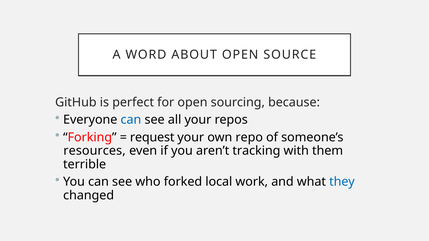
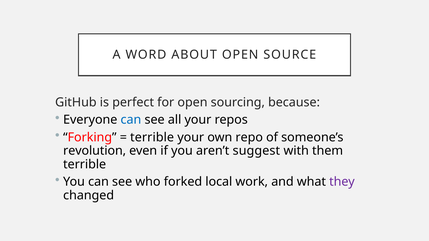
request at (152, 137): request -> terrible
resources: resources -> revolution
tracking: tracking -> suggest
they colour: blue -> purple
